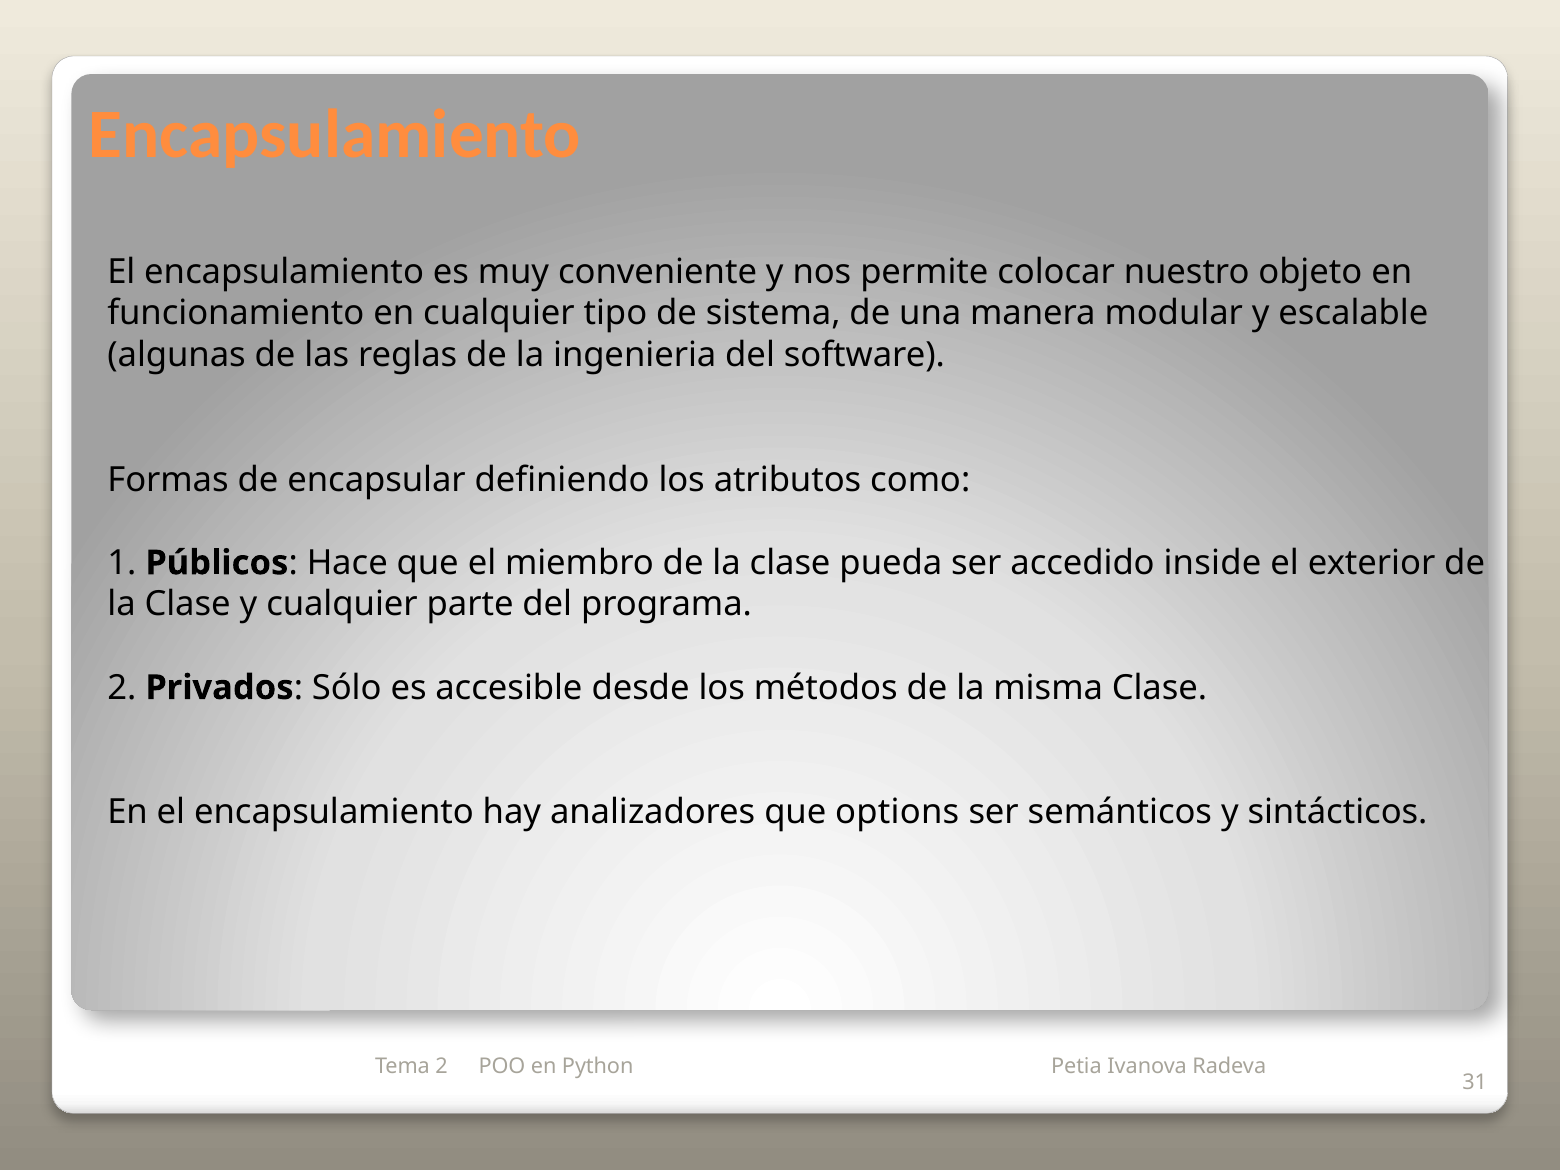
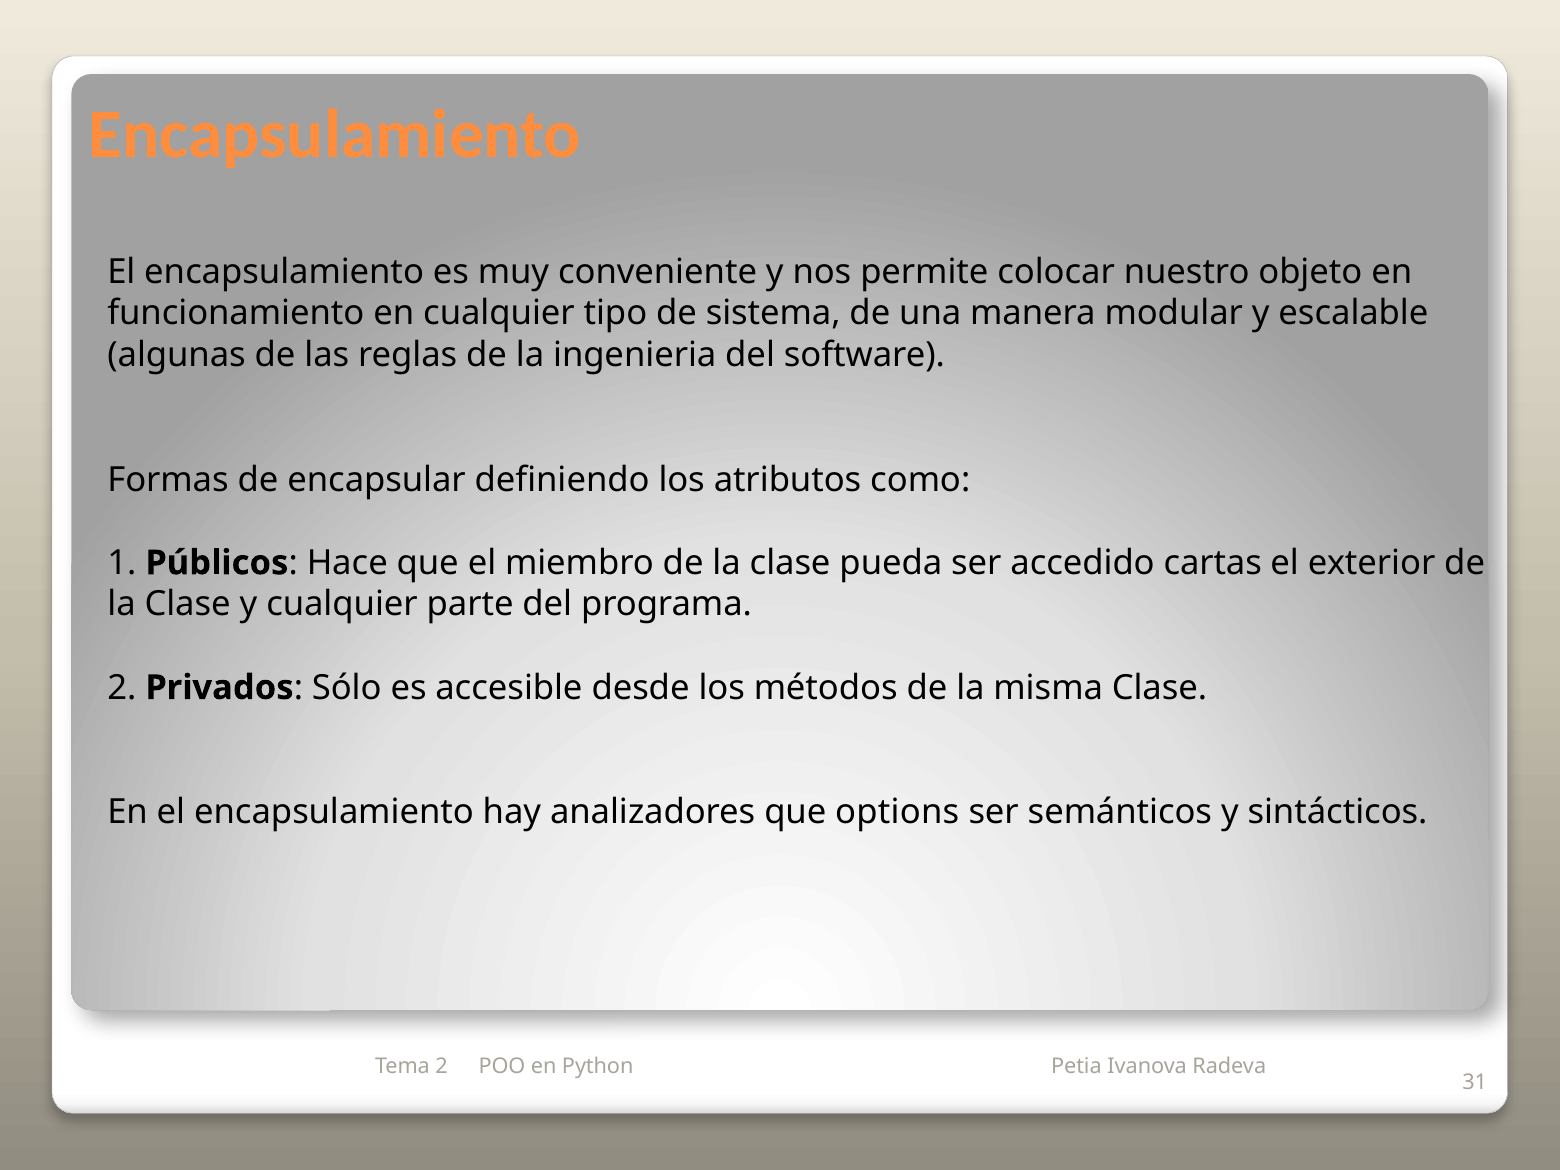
inside: inside -> cartas
